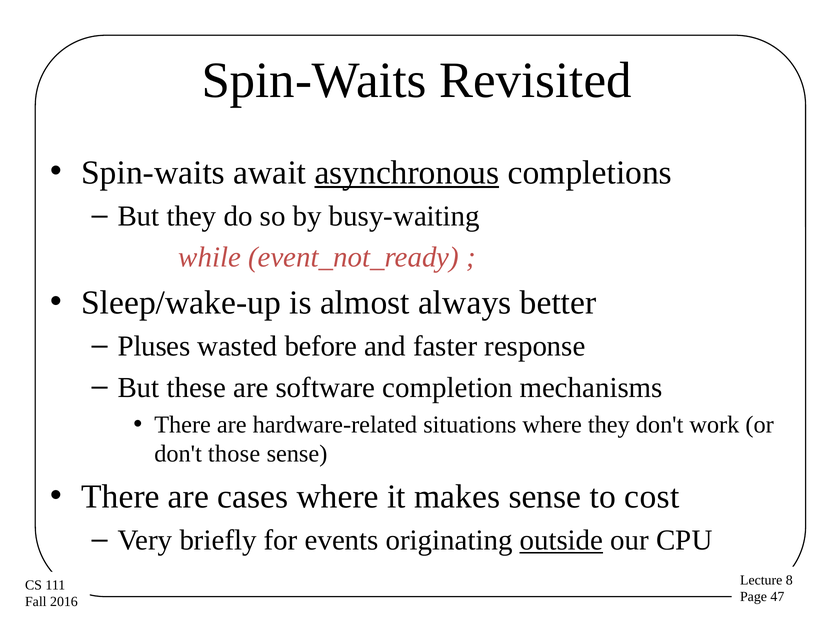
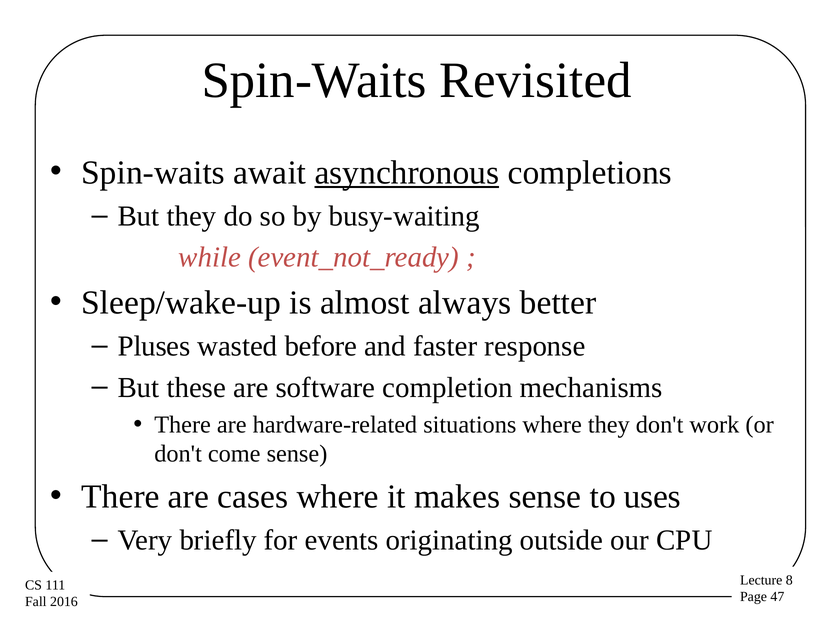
those: those -> come
cost: cost -> uses
outside underline: present -> none
